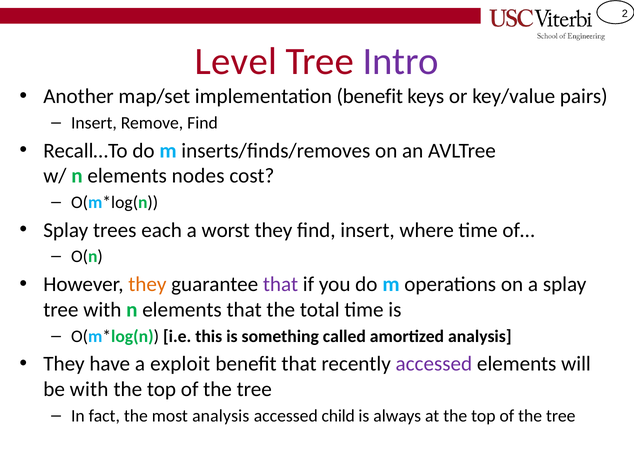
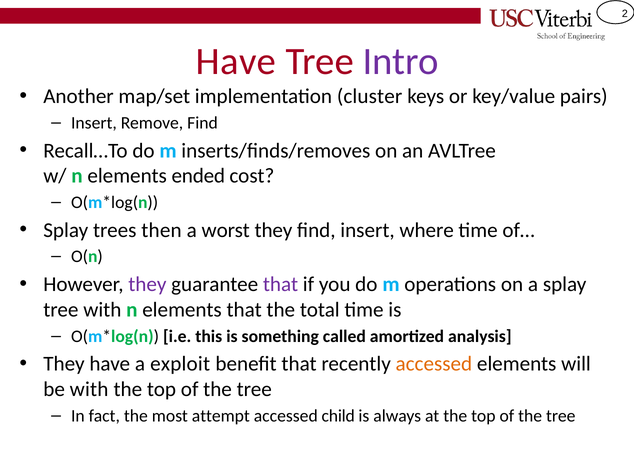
Level at (236, 61): Level -> Have
implementation benefit: benefit -> cluster
nodes: nodes -> ended
each: each -> then
they at (147, 285) colour: orange -> purple
accessed at (434, 364) colour: purple -> orange
most analysis: analysis -> attempt
